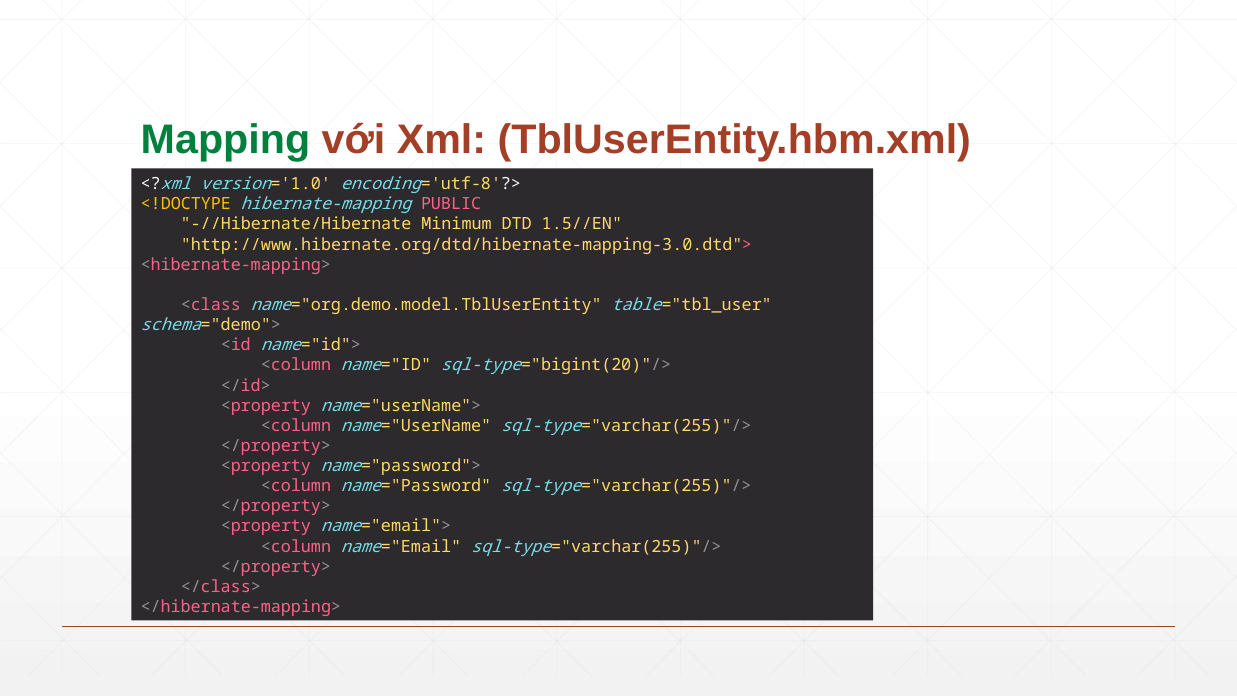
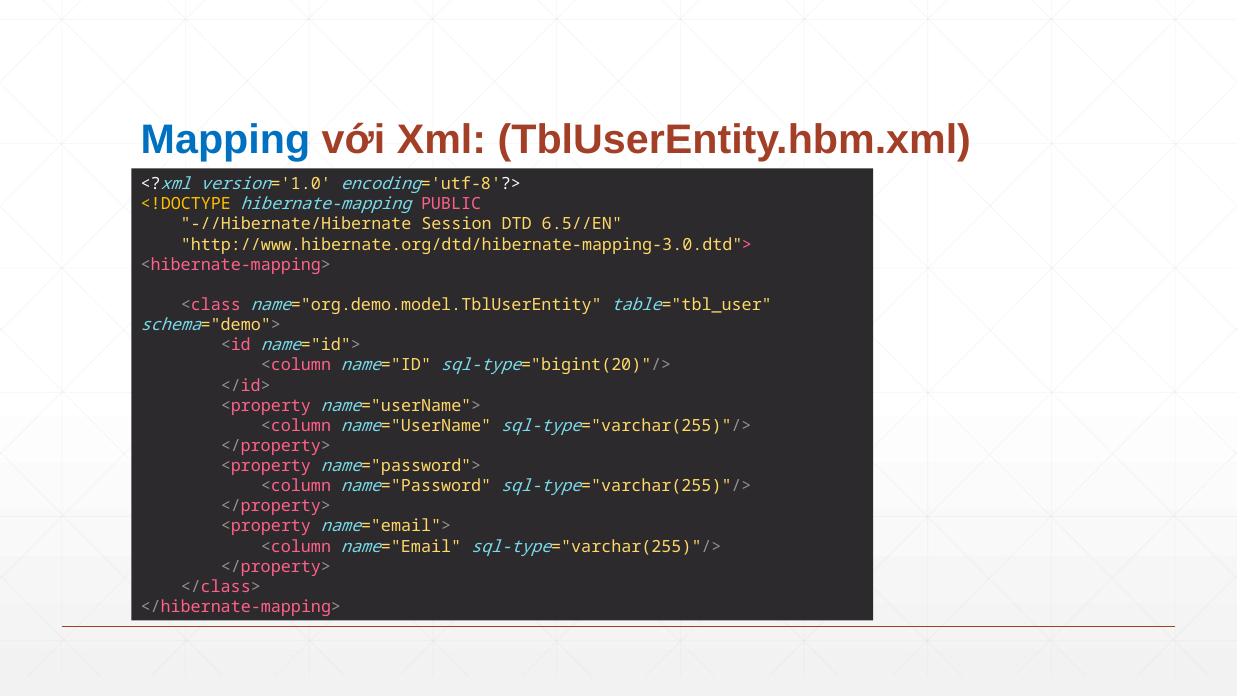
Mapping colour: green -> blue
Minimum: Minimum -> Session
1.5//EN: 1.5//EN -> 6.5//EN
